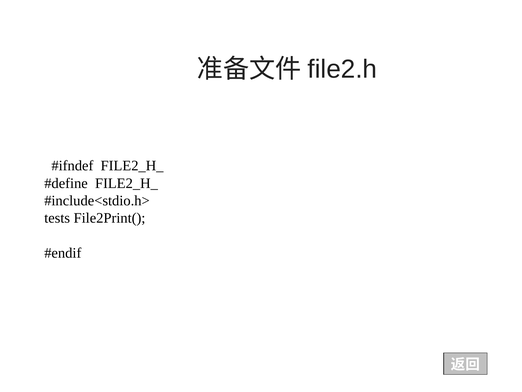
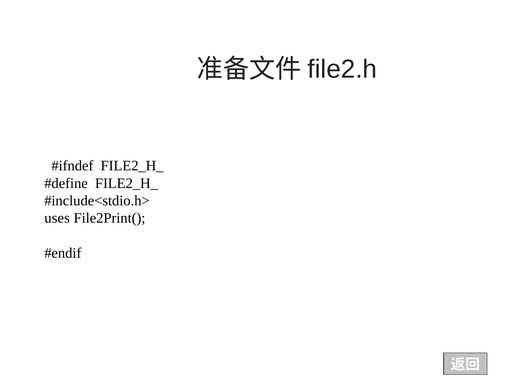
tests: tests -> uses
